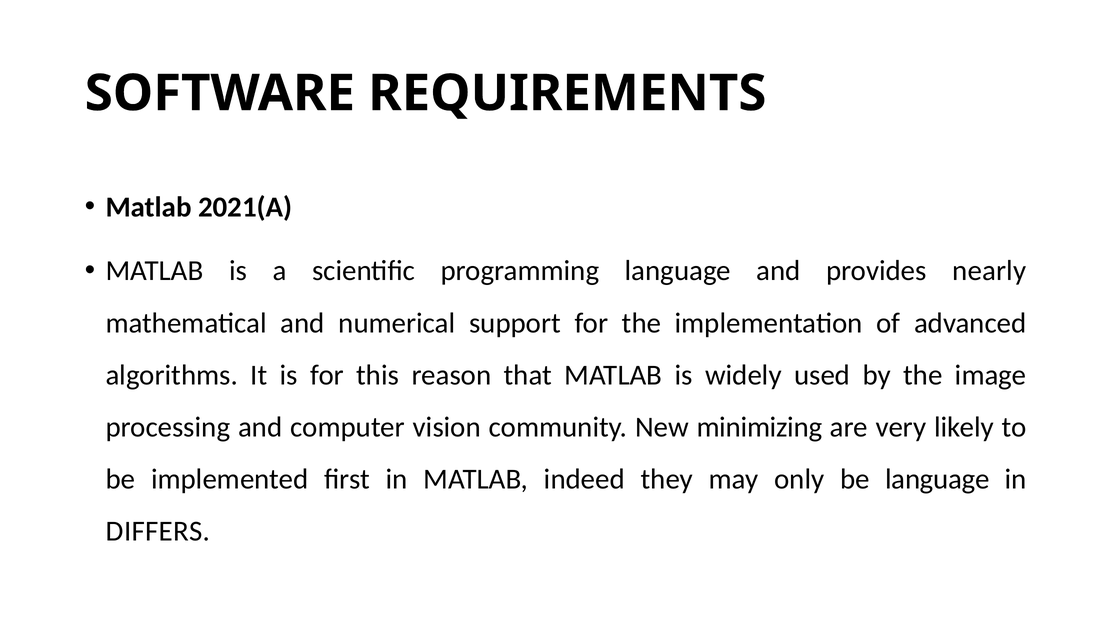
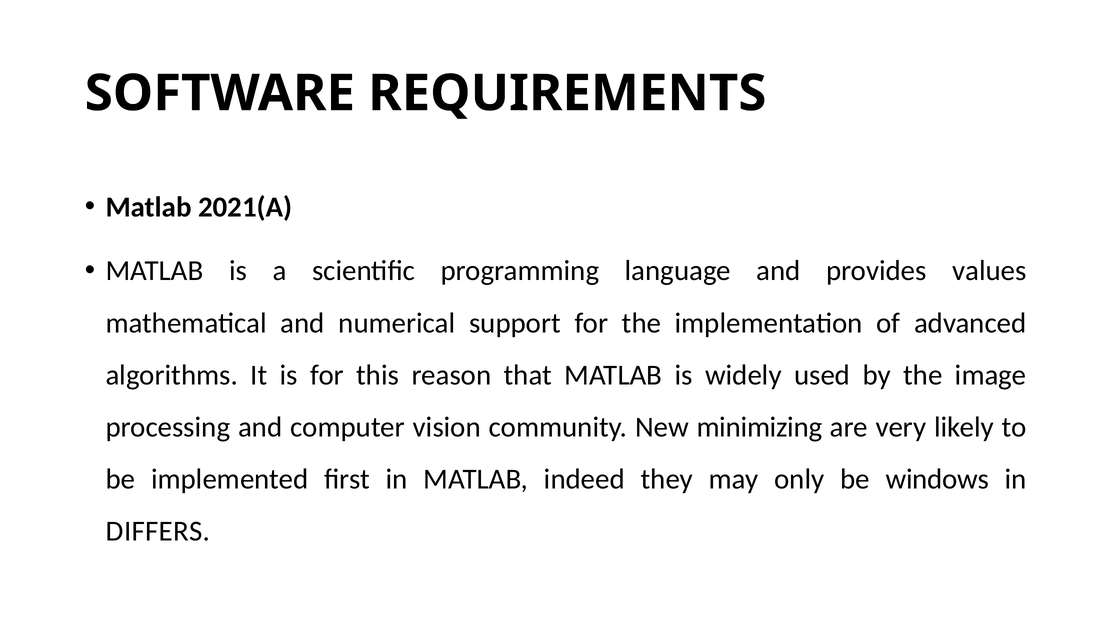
nearly: nearly -> values
be language: language -> windows
